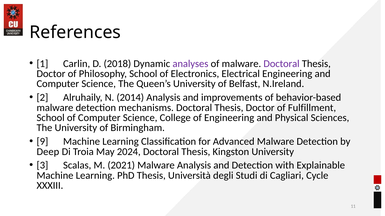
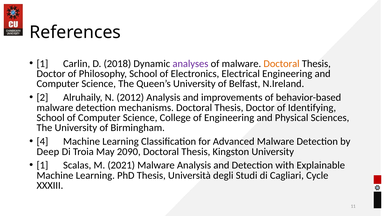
Doctoral at (282, 64) colour: purple -> orange
2014: 2014 -> 2012
Fulfillment: Fulfillment -> Identifying
9: 9 -> 4
2024: 2024 -> 2090
3 at (42, 166): 3 -> 1
